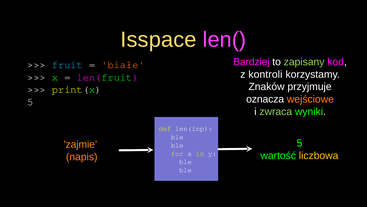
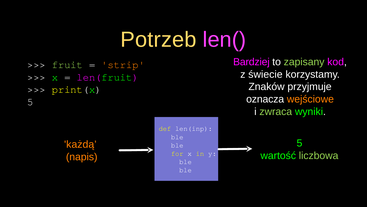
Isspace: Isspace -> Potrzeb
fruit colour: light blue -> light green
białe: białe -> strip
kontroli: kontroli -> świecie
zajmie: zajmie -> każdą
liczbowa colour: yellow -> light green
